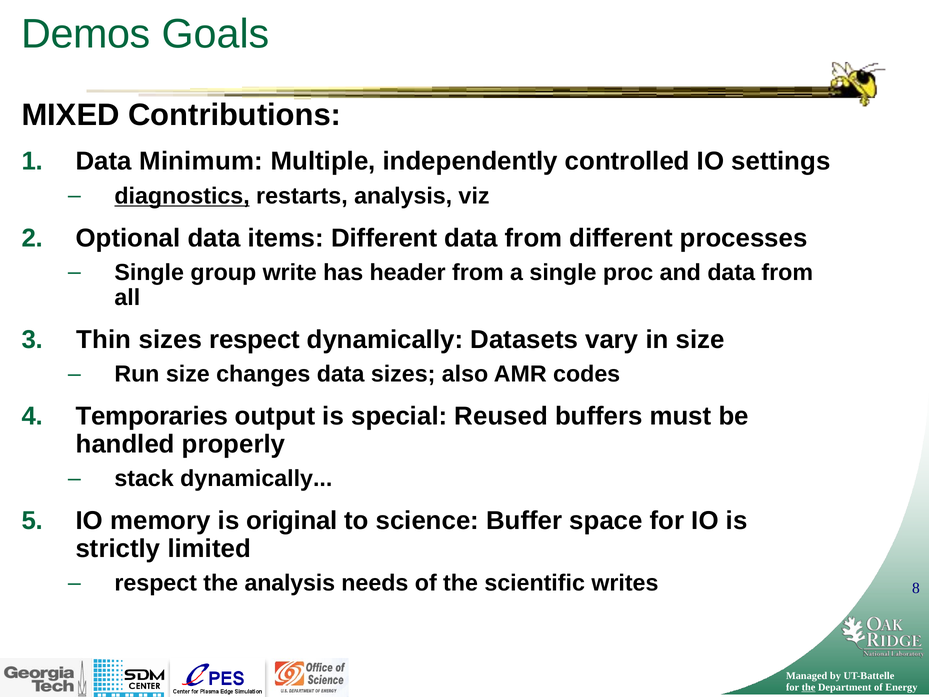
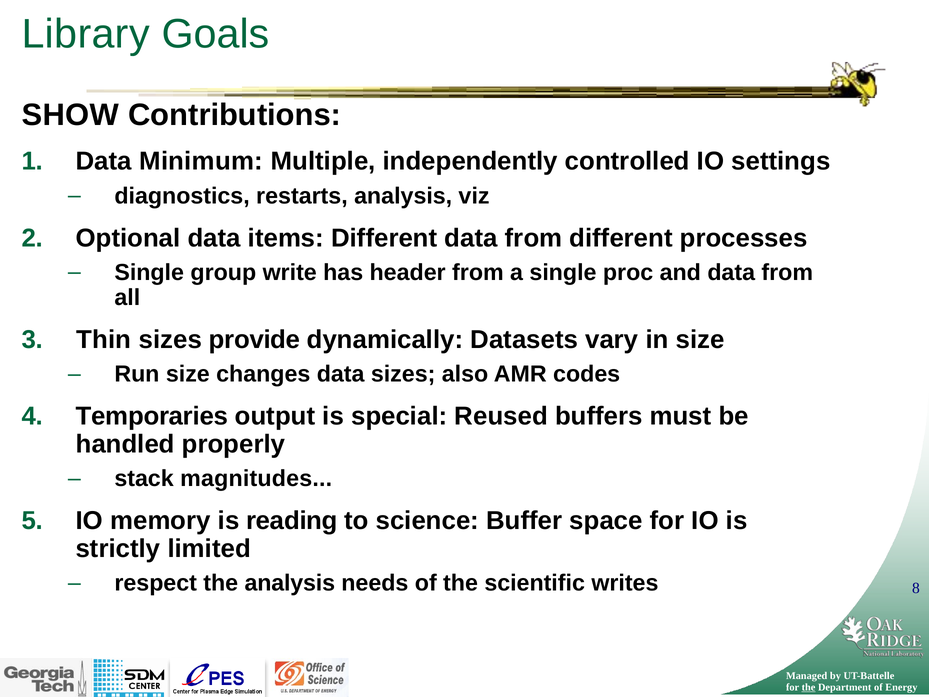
Demos: Demos -> Library
MIXED: MIXED -> SHOW
diagnostics underline: present -> none
sizes respect: respect -> provide
stack dynamically: dynamically -> magnitudes
original: original -> reading
